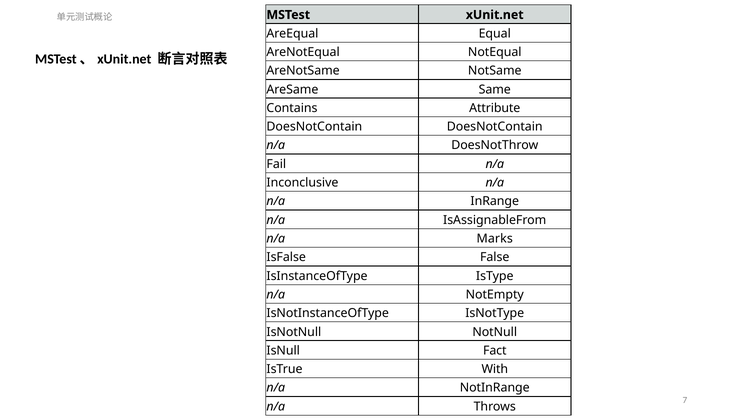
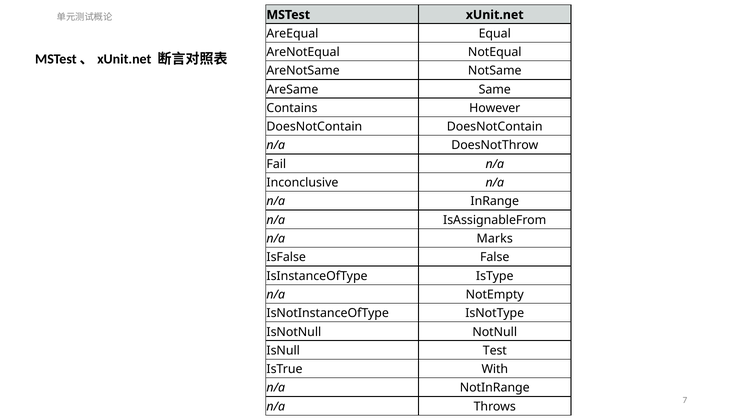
Attribute: Attribute -> However
Fact: Fact -> Test
